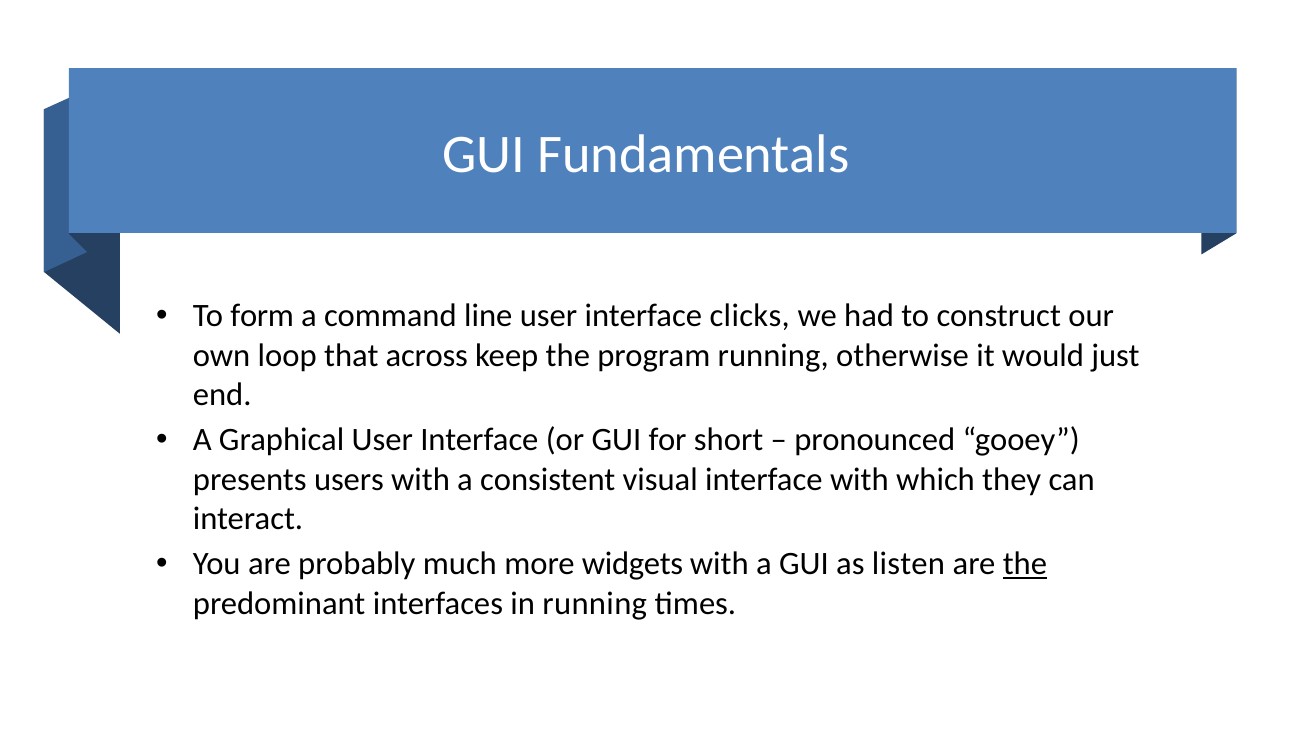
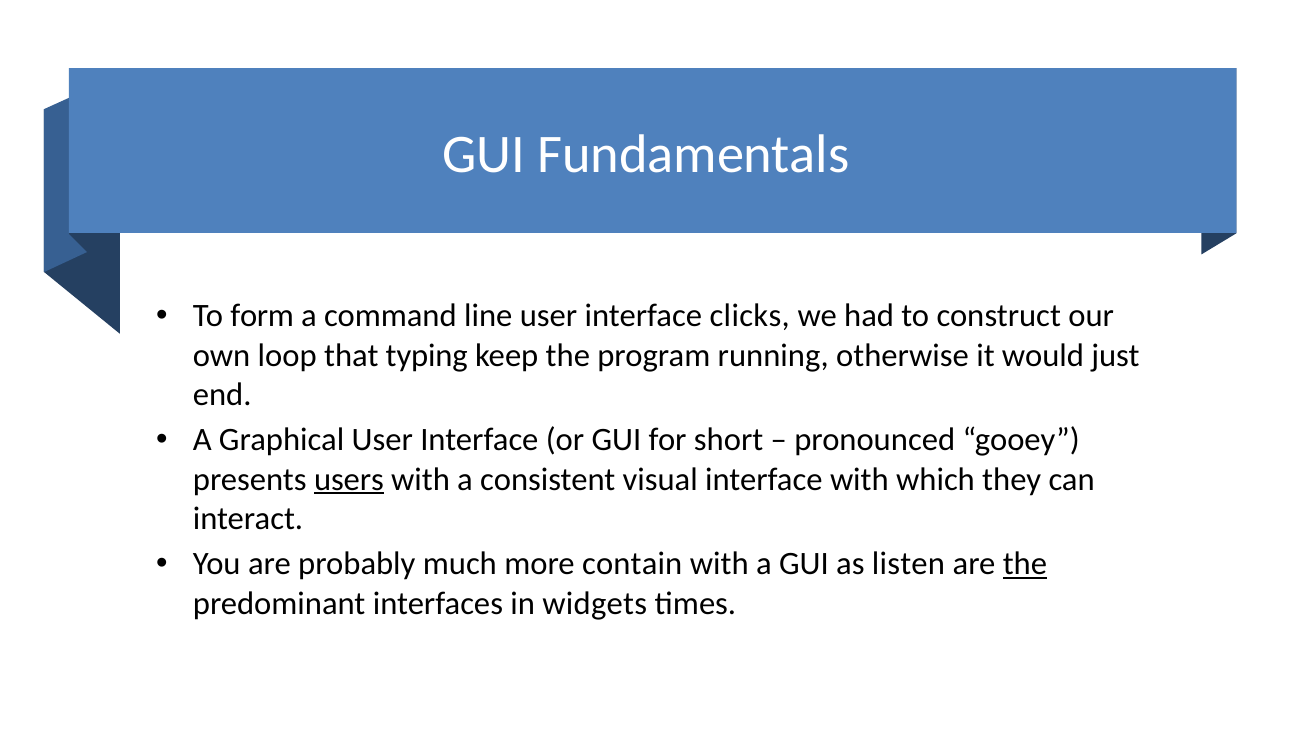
across: across -> typing
users underline: none -> present
widgets: widgets -> contain
in running: running -> widgets
